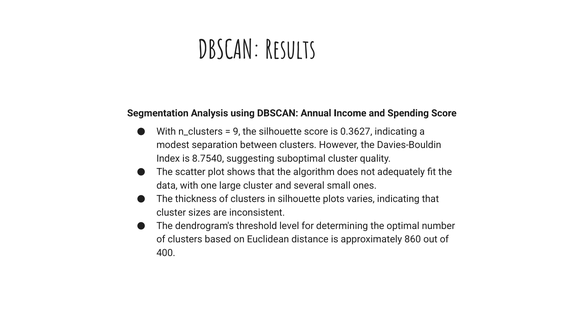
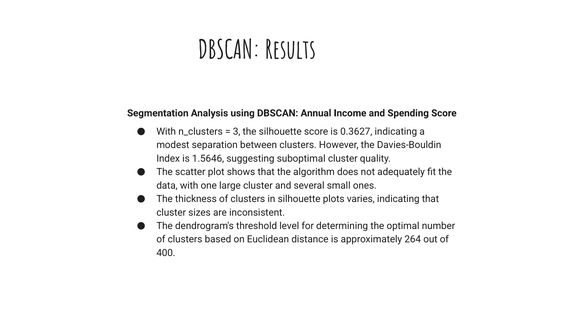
9: 9 -> 3
8.7540: 8.7540 -> 1.5646
860: 860 -> 264
